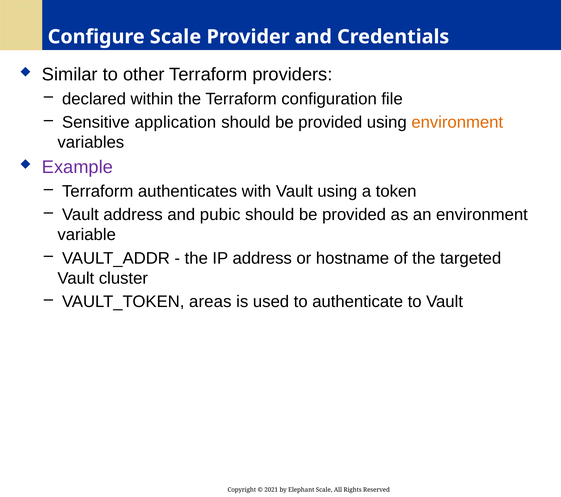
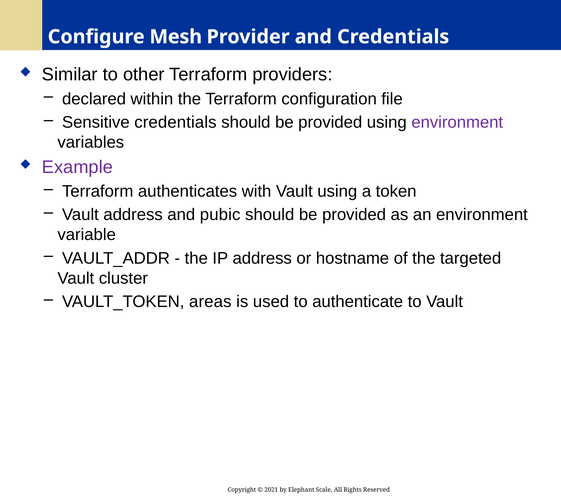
Configure Scale: Scale -> Mesh
Sensitive application: application -> credentials
environment at (457, 122) colour: orange -> purple
